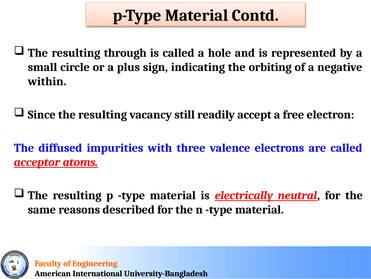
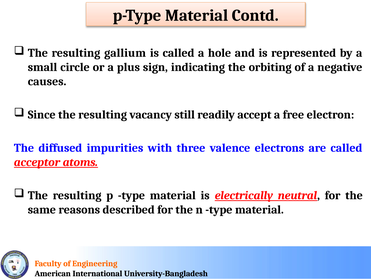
through: through -> gallium
within: within -> causes
